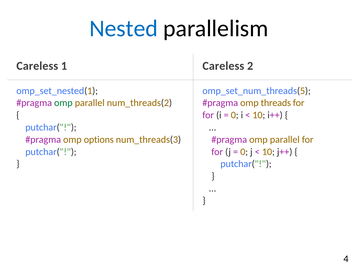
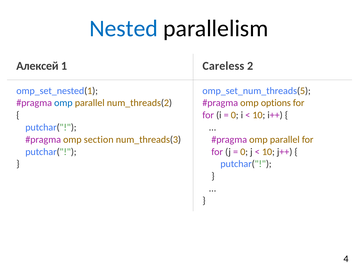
Careless at (37, 66): Careless -> Алексей
omp at (63, 103) colour: green -> blue
threads: threads -> options
options: options -> section
